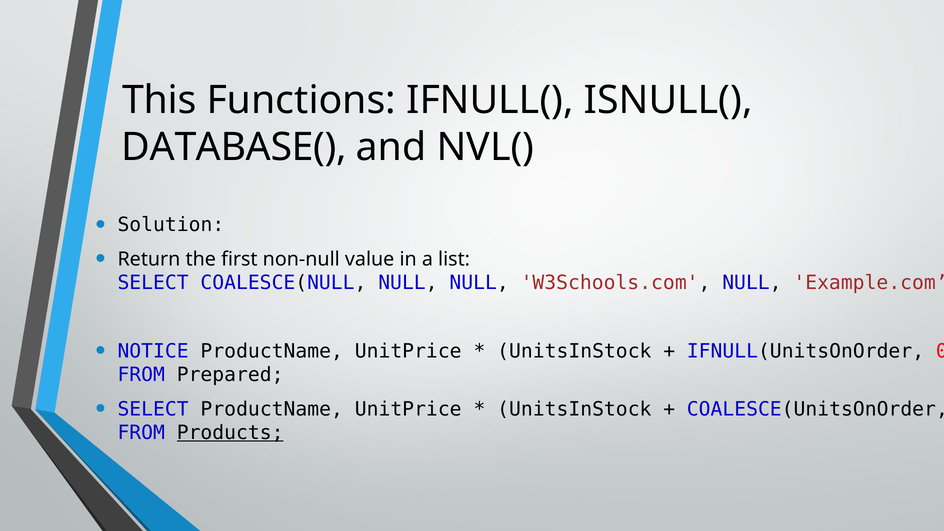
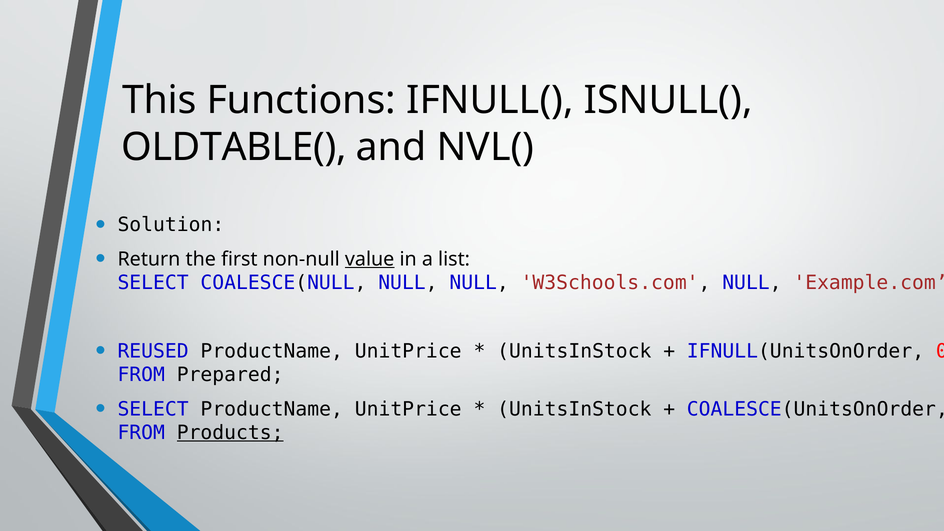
DATABASE(: DATABASE( -> OLDTABLE(
value underline: none -> present
NOTICE: NOTICE -> REUSED
